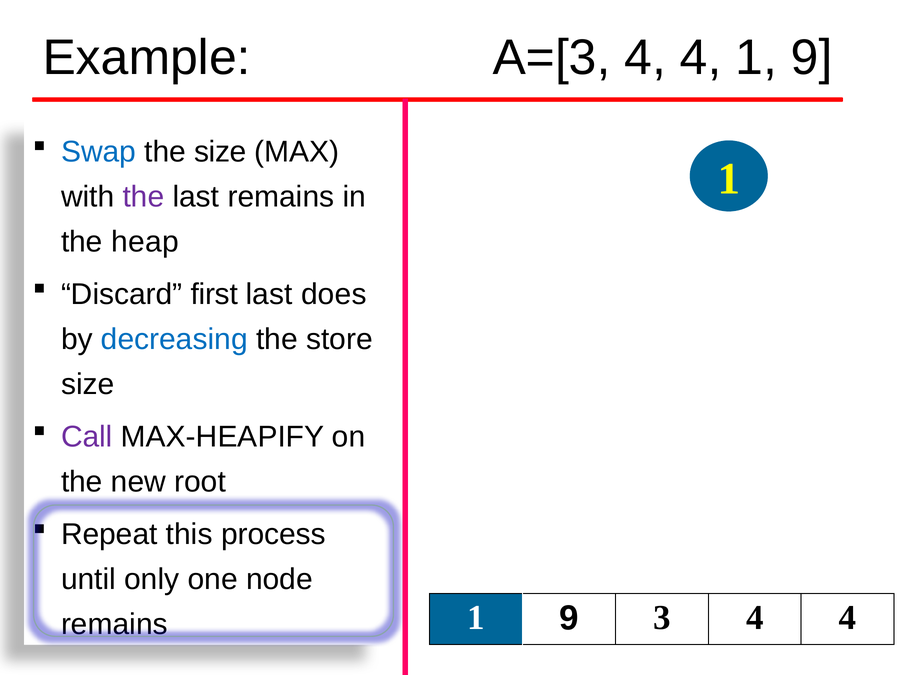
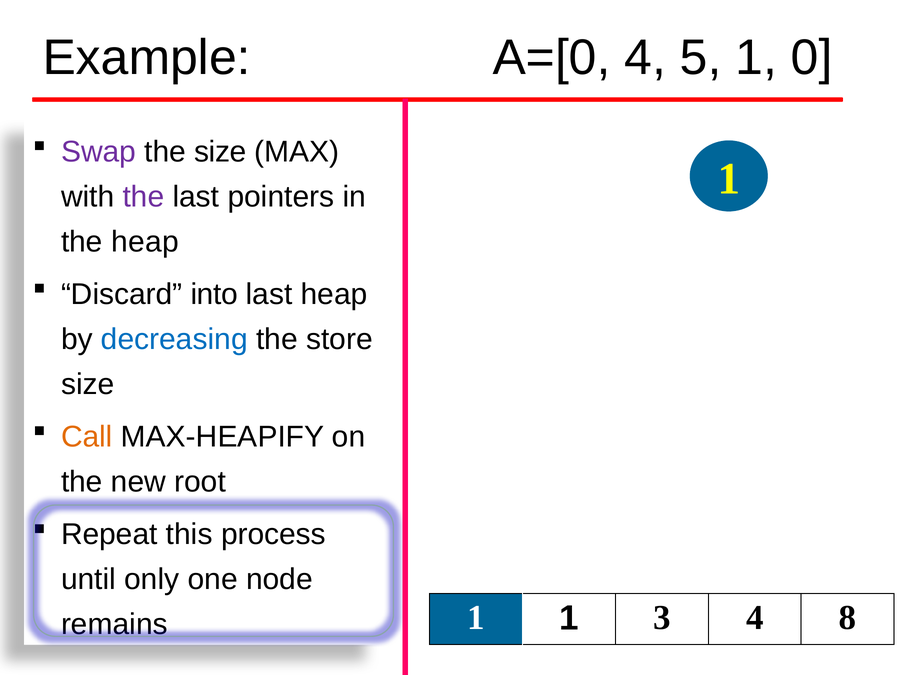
A=[3: A=[3 -> A=[0
4 at (701, 58): 4 -> 5
9 at (812, 58): 9 -> 0
Swap colour: blue -> purple
last remains: remains -> pointers
first: first -> into
last does: does -> heap
Call colour: purple -> orange
9 at (569, 618): 9 -> 1
3 4 4: 4 -> 8
